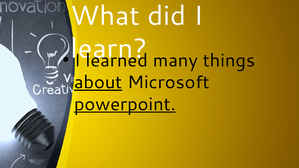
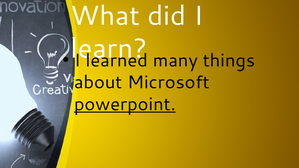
about underline: present -> none
